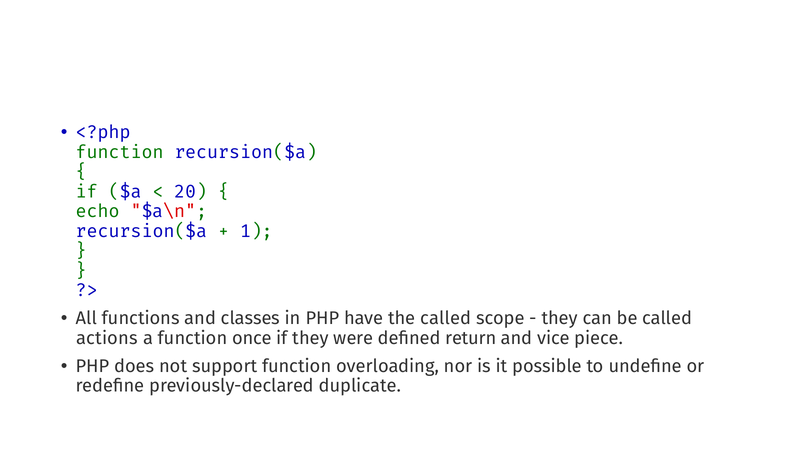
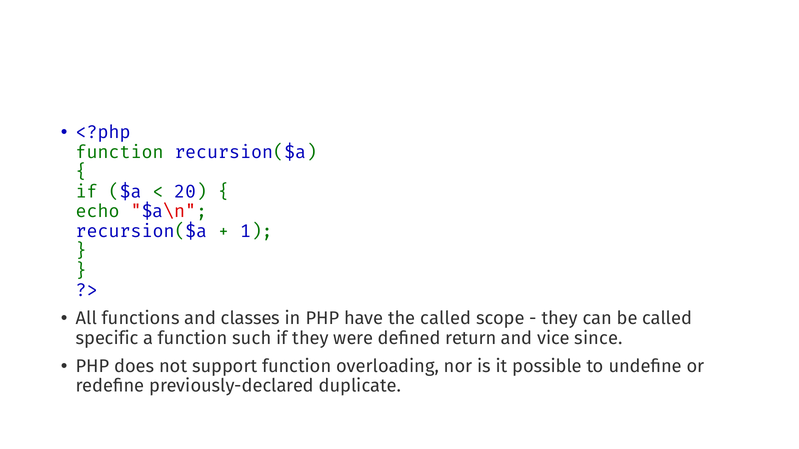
actions: actions -> specific
once: once -> such
piece: piece -> since
